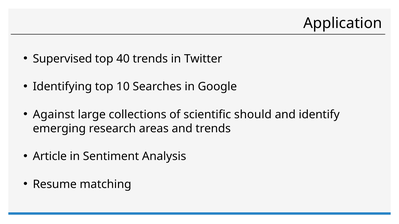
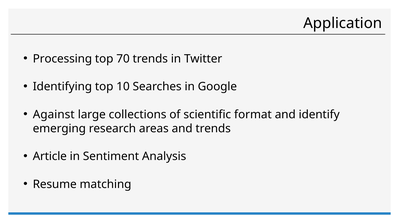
Supervised: Supervised -> Processing
40: 40 -> 70
should: should -> format
